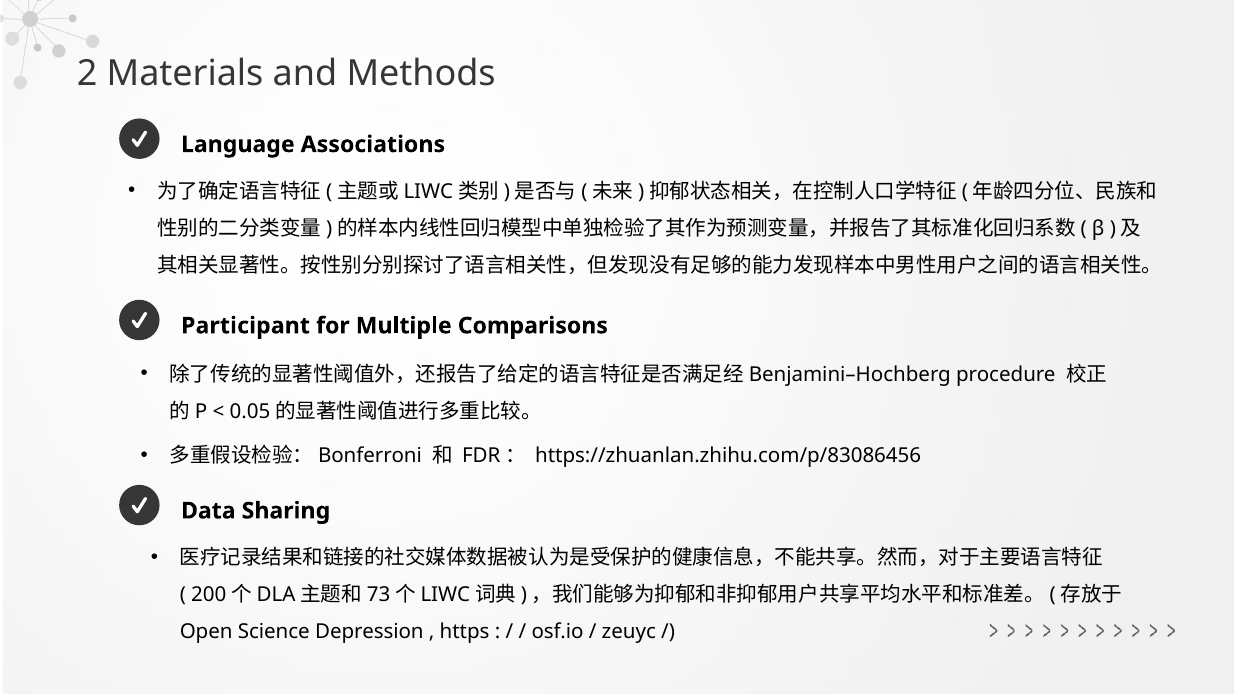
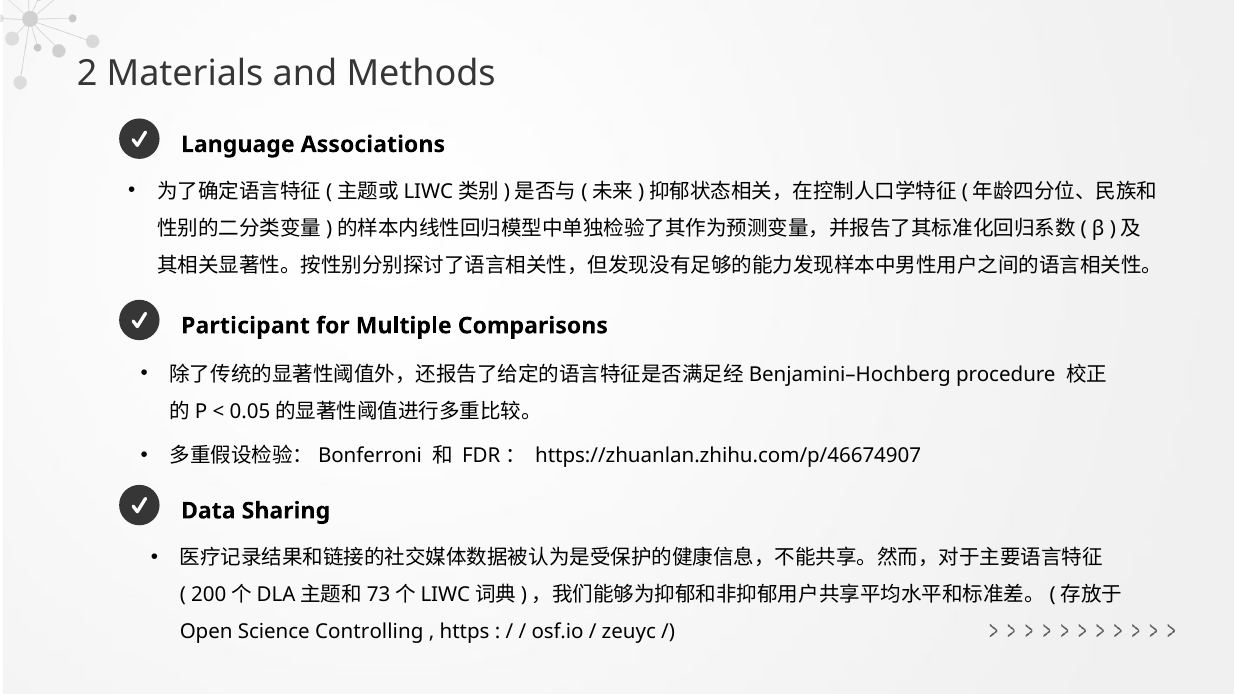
https://zhuanlan.zhihu.com/p/83086456: https://zhuanlan.zhihu.com/p/83086456 -> https://zhuanlan.zhihu.com/p/46674907
Depression: Depression -> Controlling
